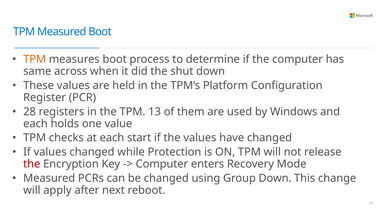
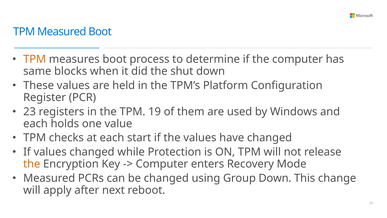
across: across -> blocks
28: 28 -> 23
13: 13 -> 19
the at (32, 164) colour: red -> orange
